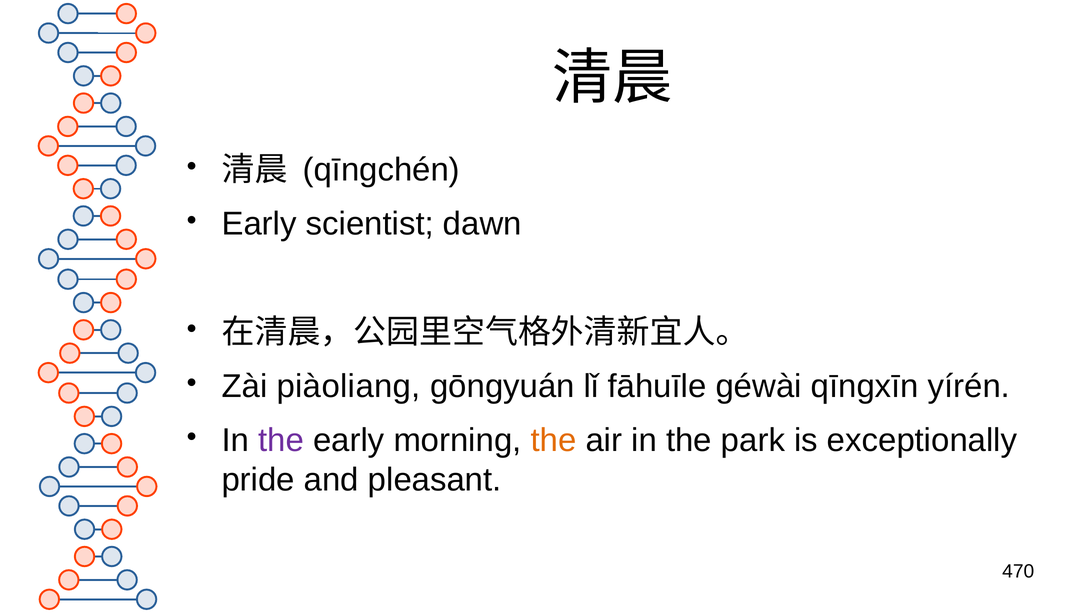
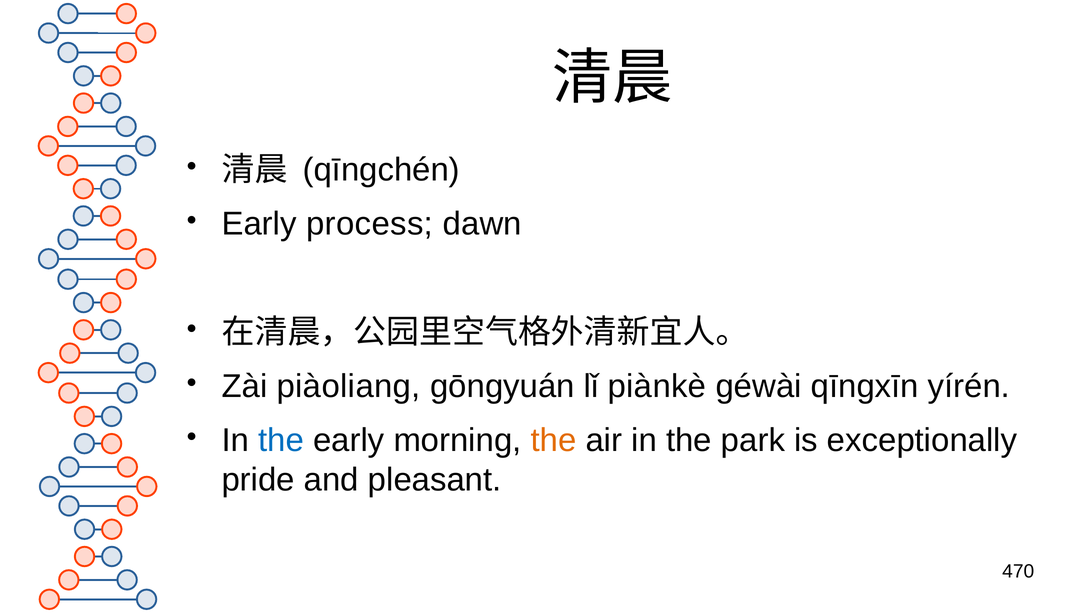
scientist: scientist -> process
fāhuīle: fāhuīle -> piànkè
the at (281, 440) colour: purple -> blue
